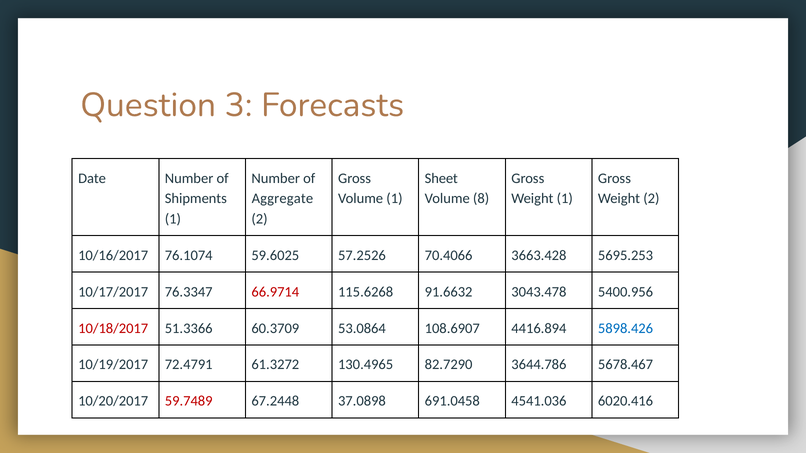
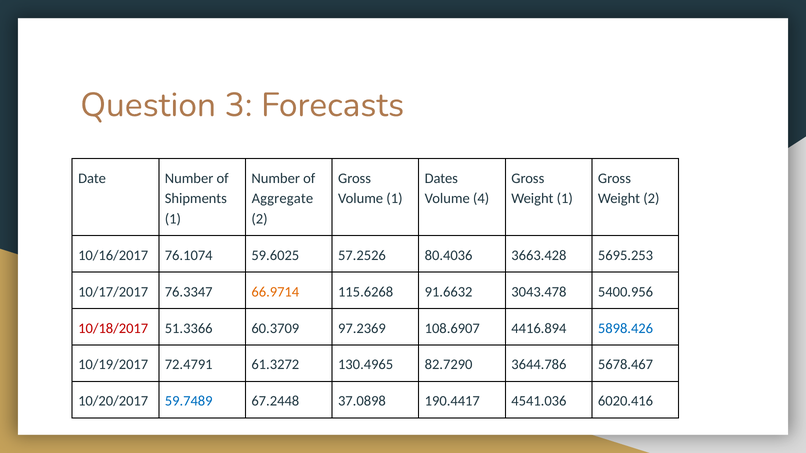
Sheet: Sheet -> Dates
8: 8 -> 4
70.4066: 70.4066 -> 80.4036
66.9714 colour: red -> orange
53.0864: 53.0864 -> 97.2369
59.7489 colour: red -> blue
691.0458: 691.0458 -> 190.4417
